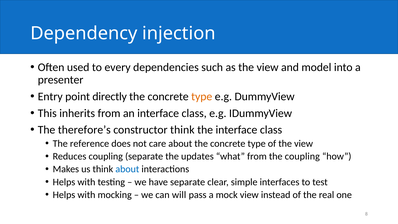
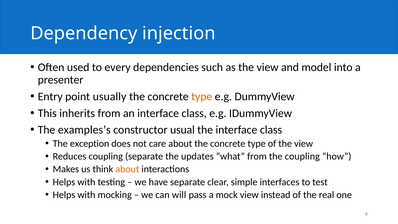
directly: directly -> usually
therefore’s: therefore’s -> examples’s
constructor think: think -> usual
reference: reference -> exception
about at (127, 169) colour: blue -> orange
